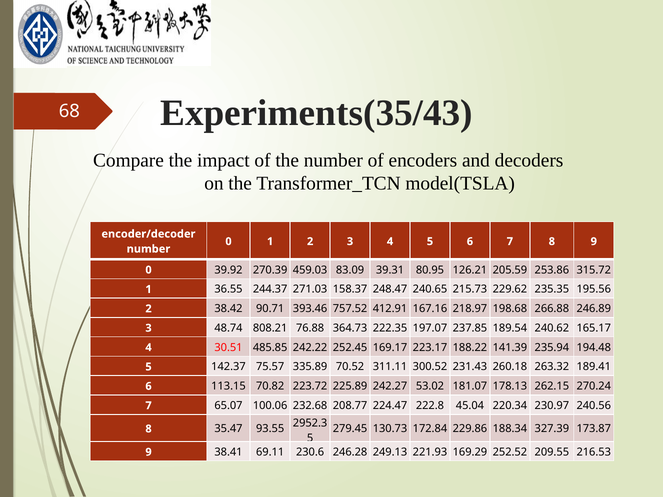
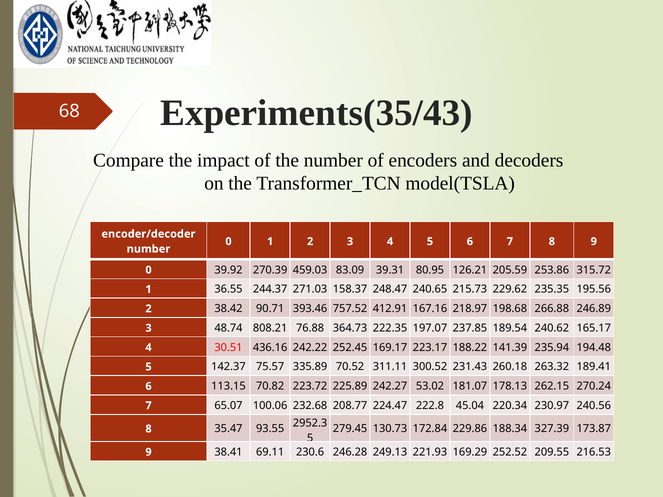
485.85: 485.85 -> 436.16
